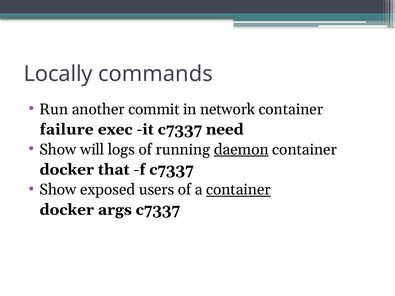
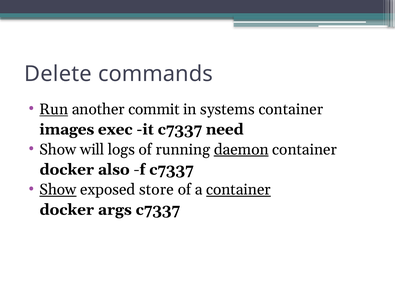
Locally: Locally -> Delete
Run underline: none -> present
network: network -> systems
failure: failure -> images
that: that -> also
Show at (58, 190) underline: none -> present
users: users -> store
